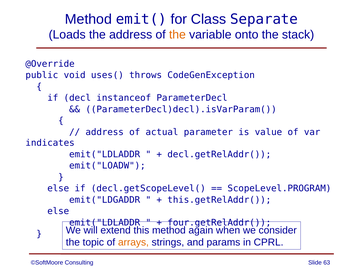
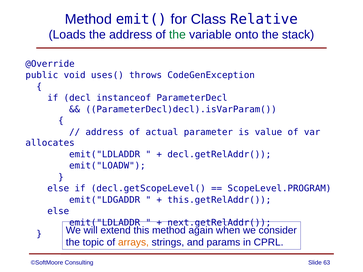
Separate: Separate -> Relative
the at (177, 35) colour: orange -> green
indicates: indicates -> allocates
four.getRelAddr(: four.getRelAddr( -> next.getRelAddr(
